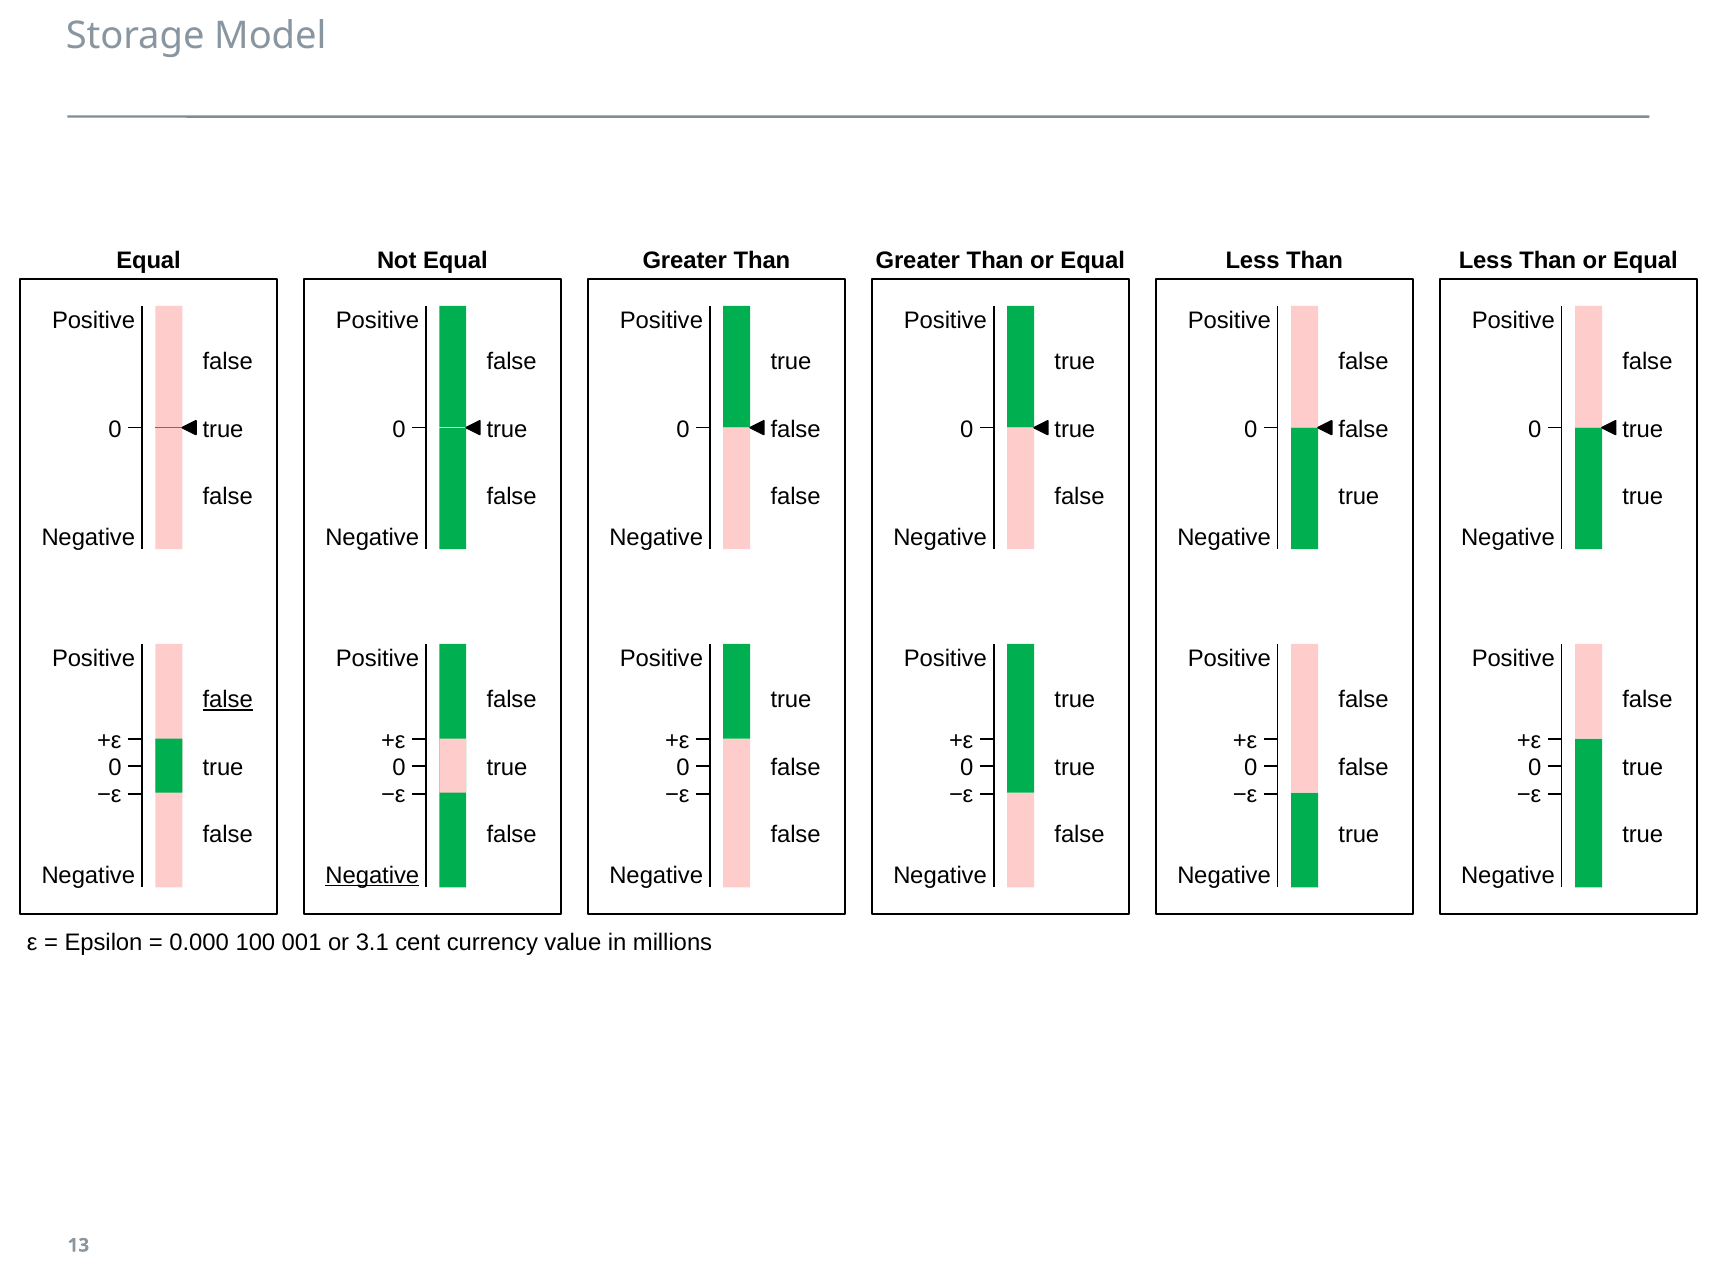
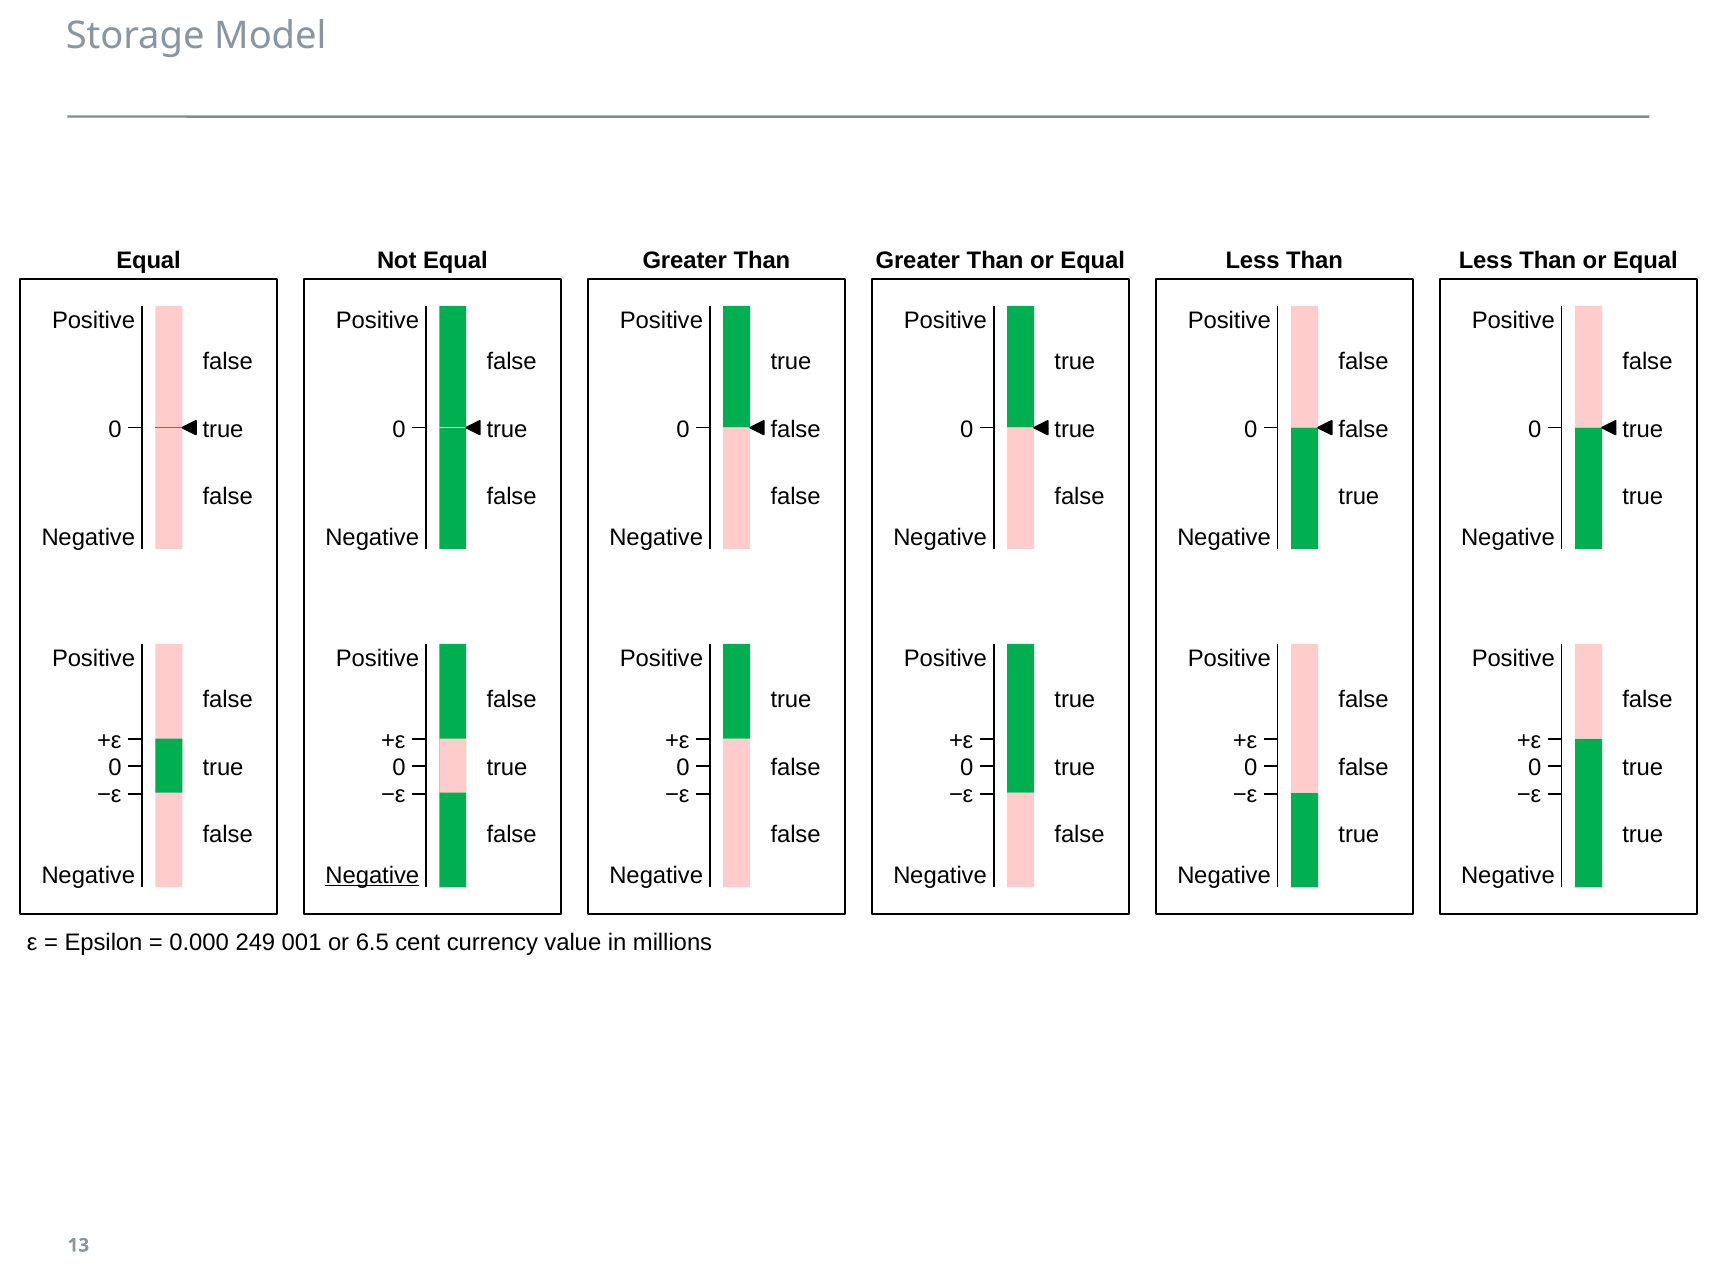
false at (228, 700) underline: present -> none
100: 100 -> 249
3.1: 3.1 -> 6.5
